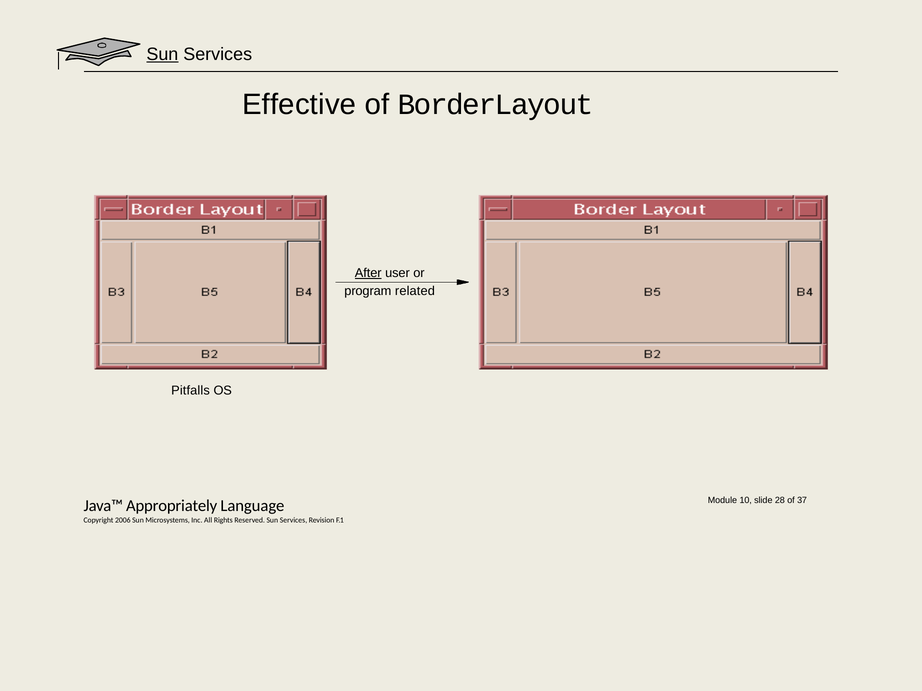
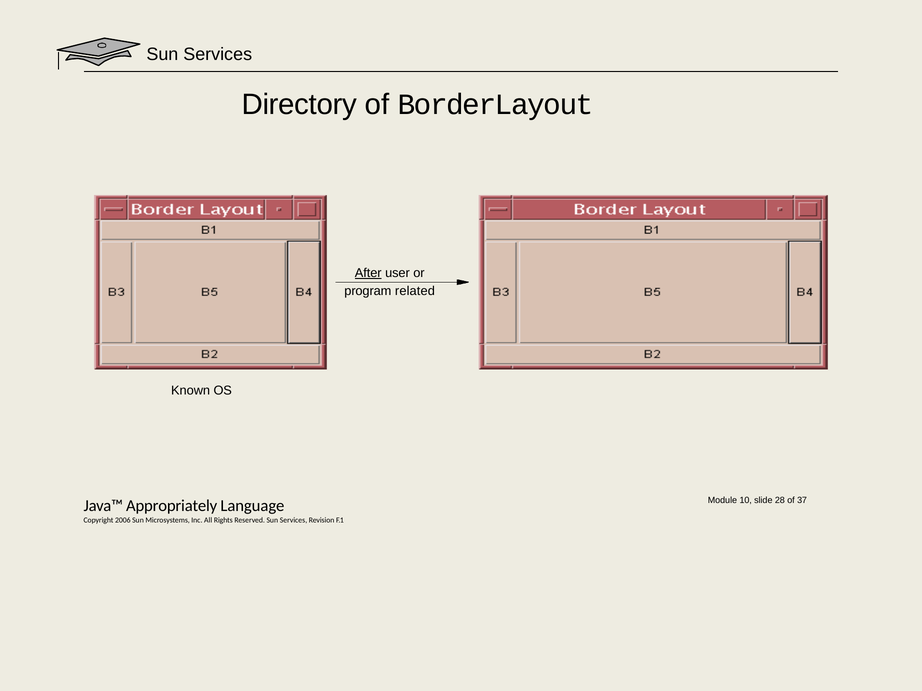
Sun at (162, 54) underline: present -> none
Effective: Effective -> Directory
Pitfalls: Pitfalls -> Known
